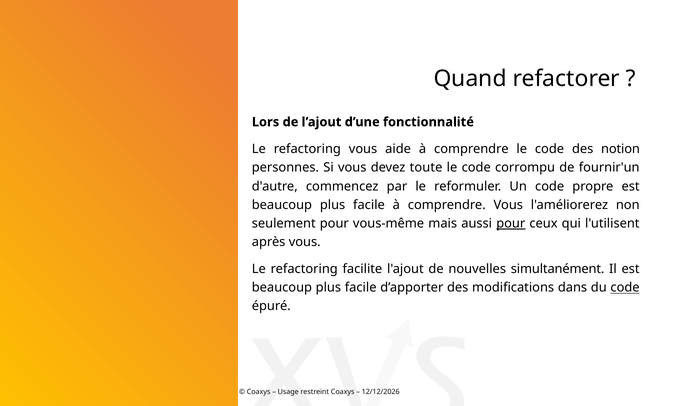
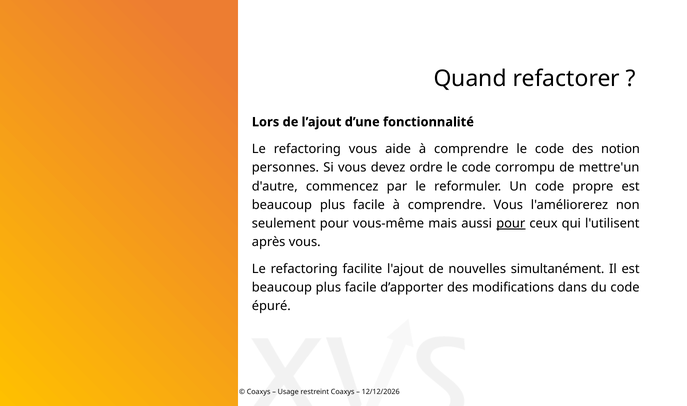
toute: toute -> ordre
fournir'un: fournir'un -> mettre'un
code at (625, 287) underline: present -> none
